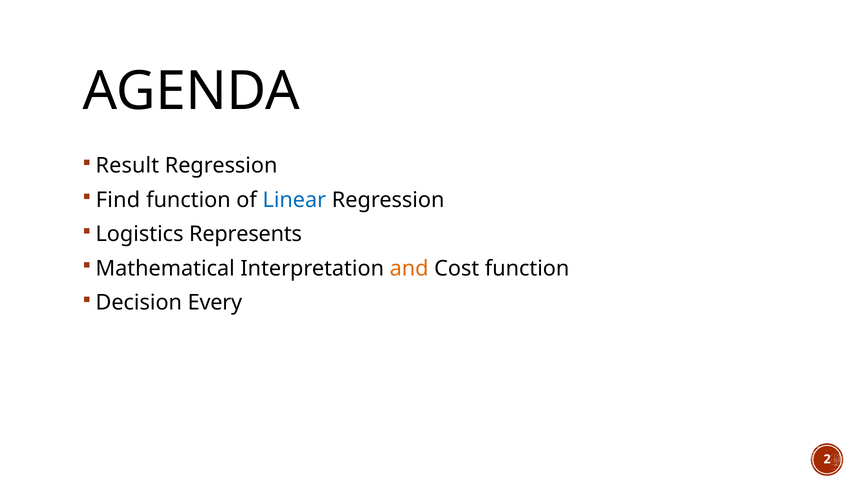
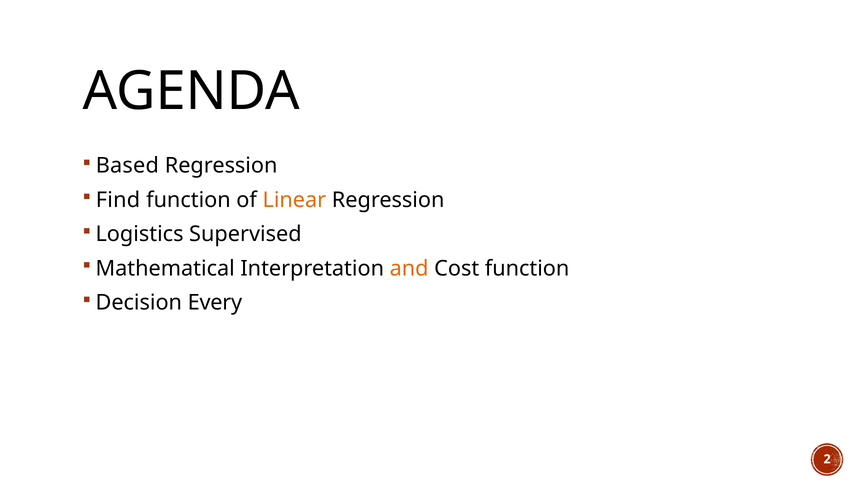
Result: Result -> Based
Linear colour: blue -> orange
Represents: Represents -> Supervised
